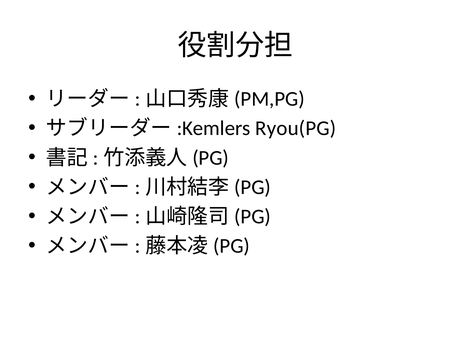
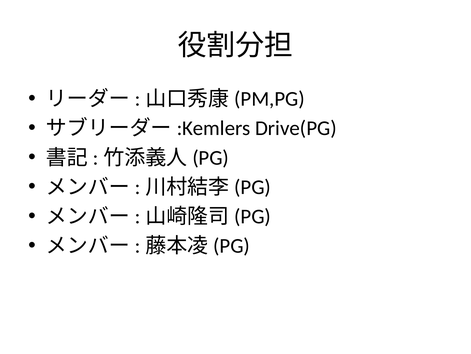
Ryou(PG: Ryou(PG -> Drive(PG
